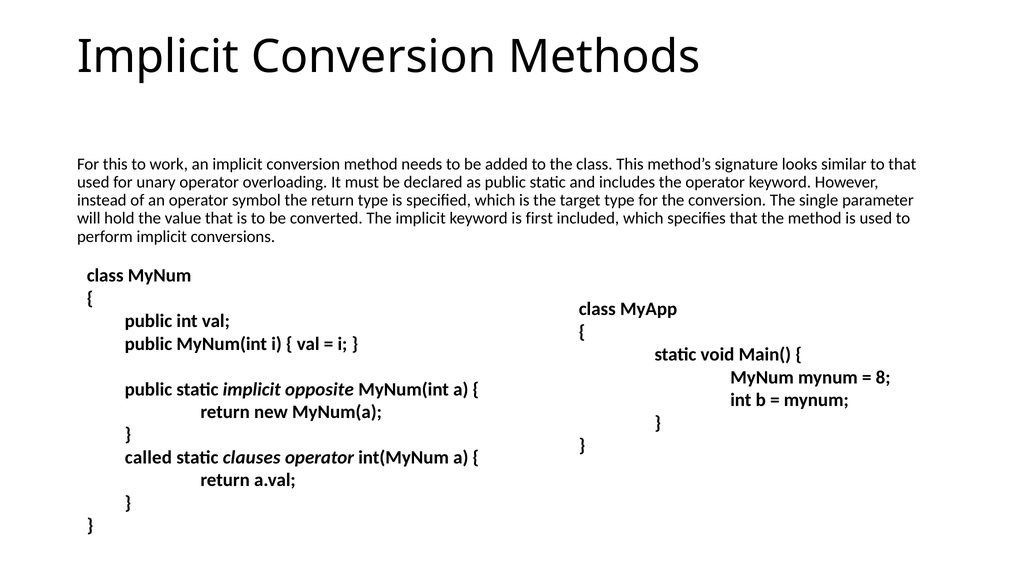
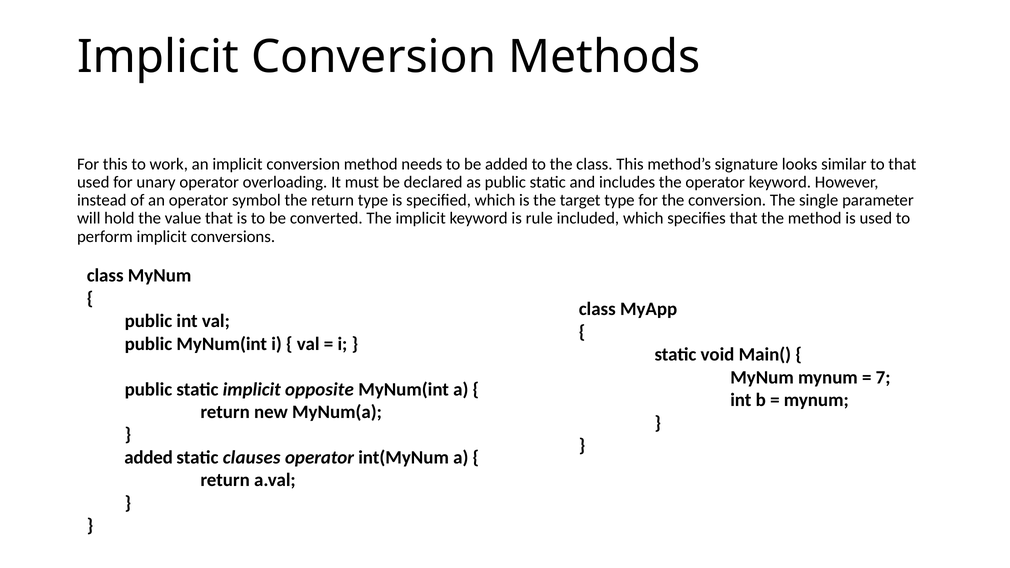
first: first -> rule
8: 8 -> 7
called at (148, 458): called -> added
